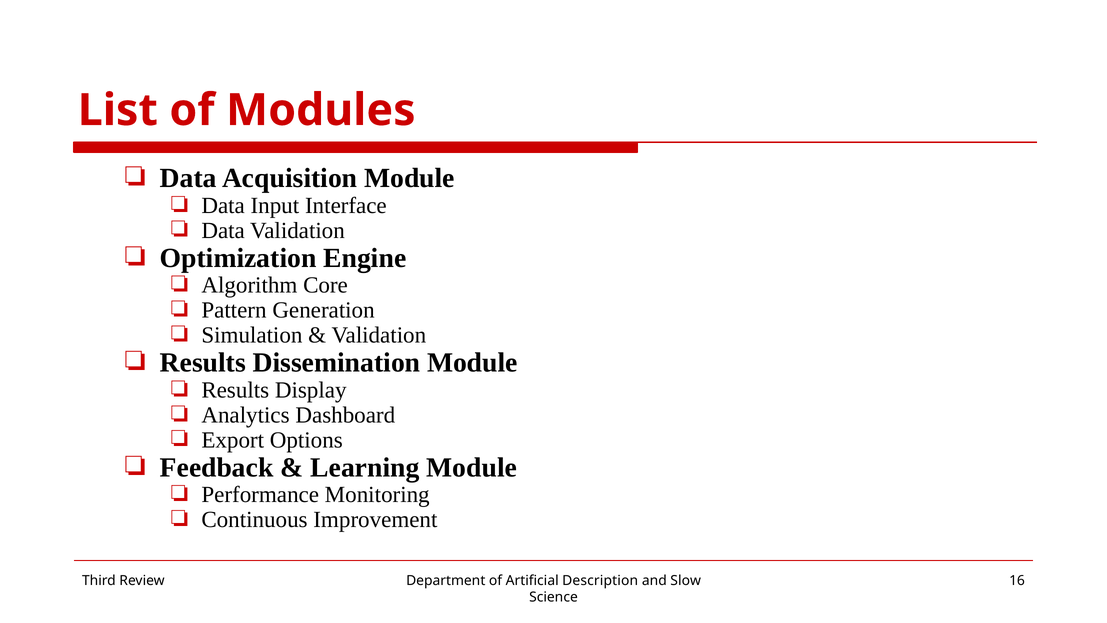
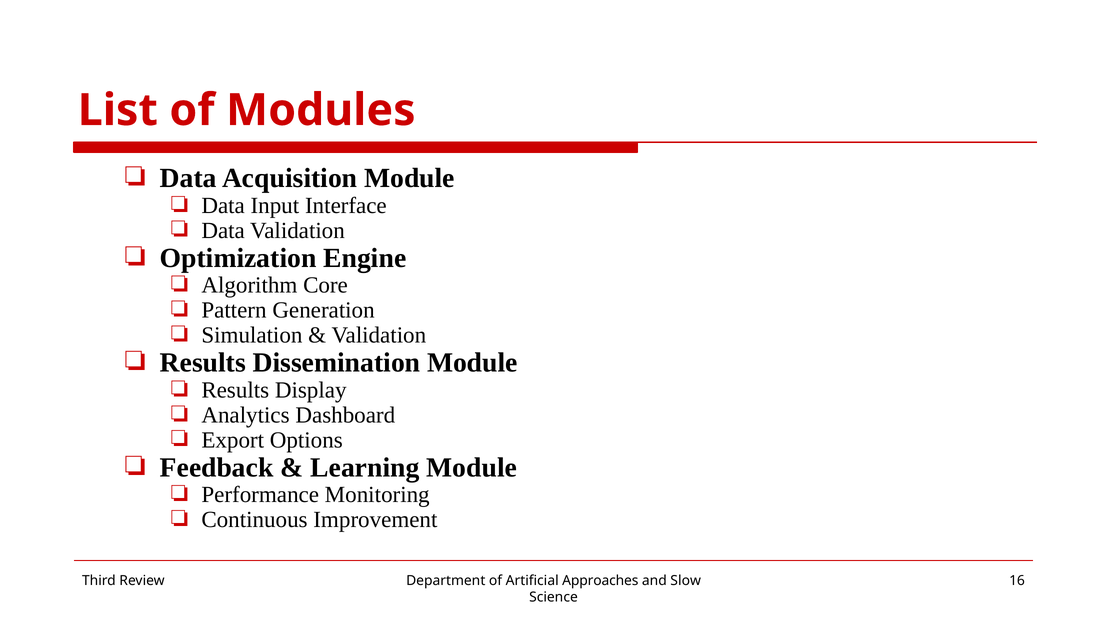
Description: Description -> Approaches
